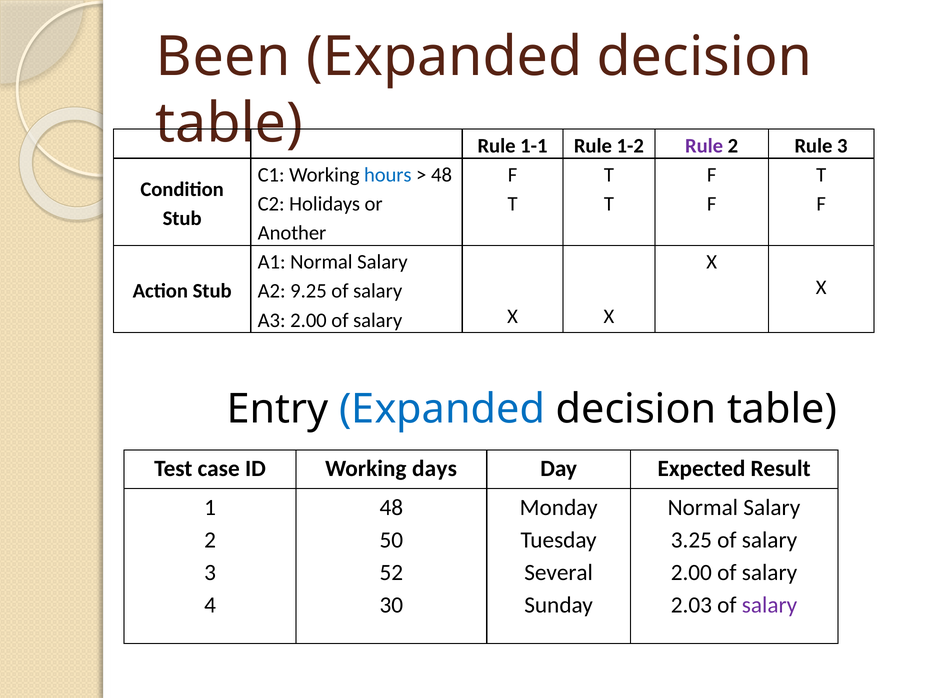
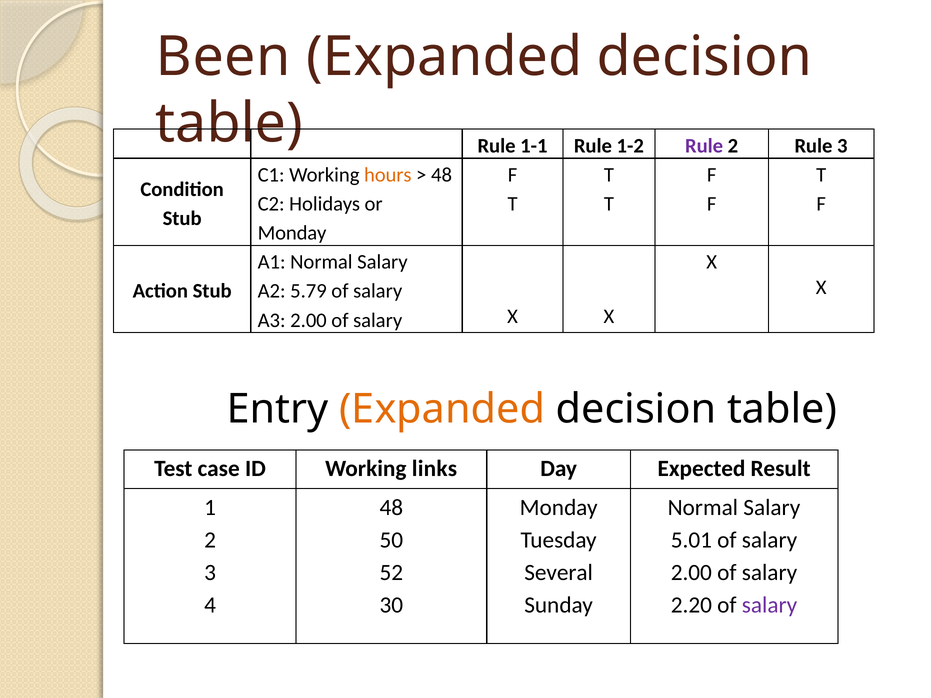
hours colour: blue -> orange
Another at (292, 233): Another -> Monday
9.25: 9.25 -> 5.79
Expanded at (442, 409) colour: blue -> orange
days: days -> links
3.25: 3.25 -> 5.01
2.03: 2.03 -> 2.20
